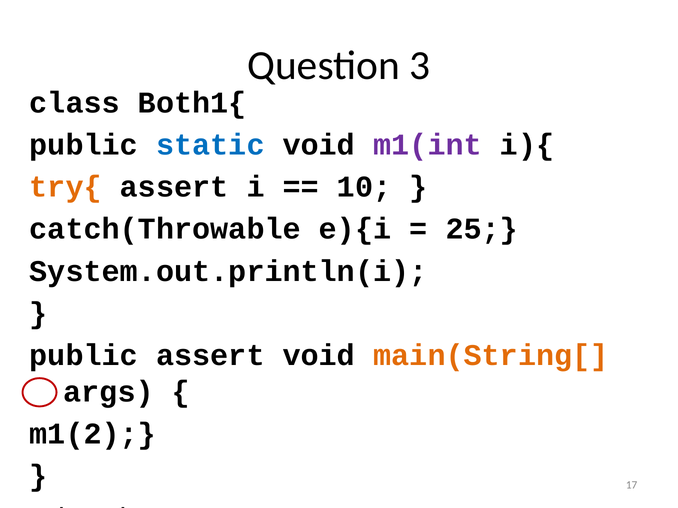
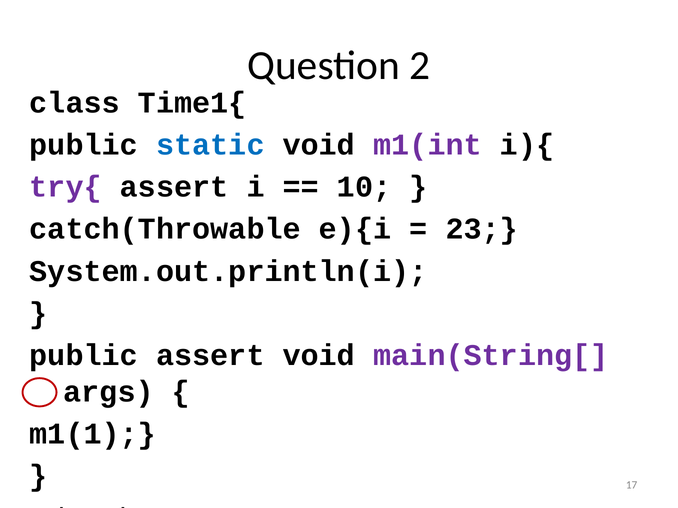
3: 3 -> 2
Both1{: Both1{ -> Time1{
try{ colour: orange -> purple
25: 25 -> 23
main(String[ colour: orange -> purple
m1(2: m1(2 -> m1(1
